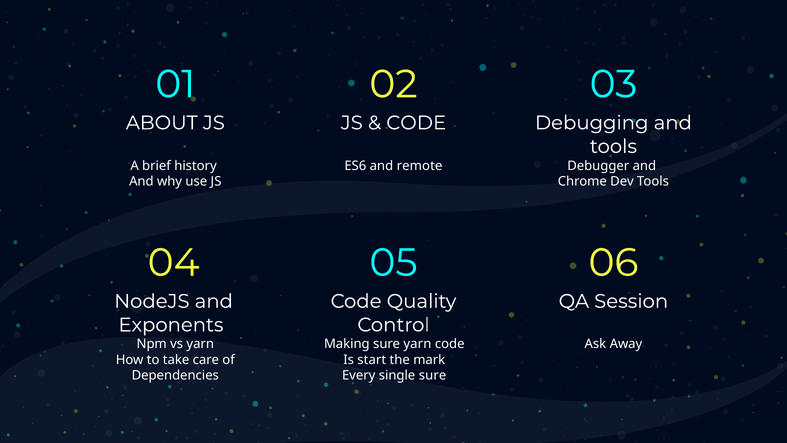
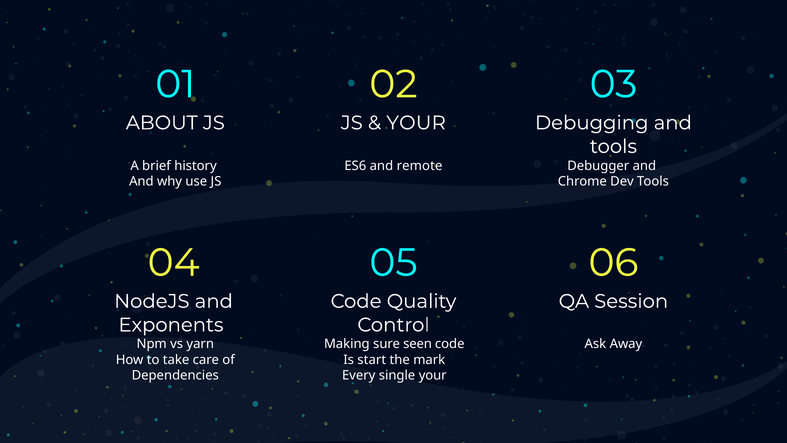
CODE at (416, 123): CODE -> YOUR
sure yarn: yarn -> seen
single sure: sure -> your
